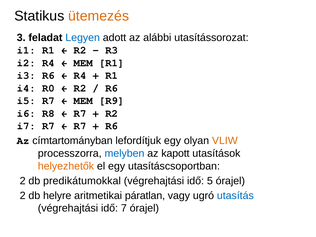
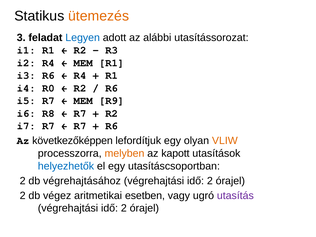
címtartományban: címtartományban -> következőképpen
melyben colour: blue -> orange
helyezhetők colour: orange -> blue
predikátumokkal: predikátumokkal -> végrehajtásához
5 at (210, 181): 5 -> 2
helyre: helyre -> végez
páratlan: páratlan -> esetben
utasítás colour: blue -> purple
7 at (124, 208): 7 -> 2
